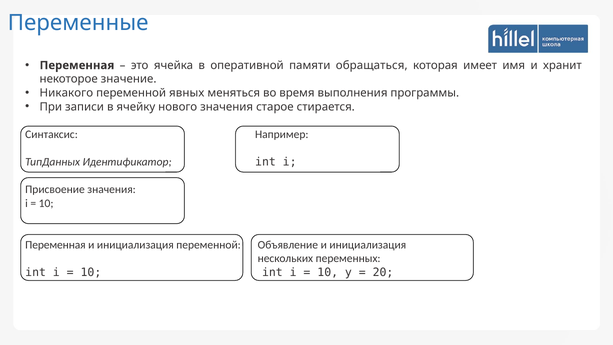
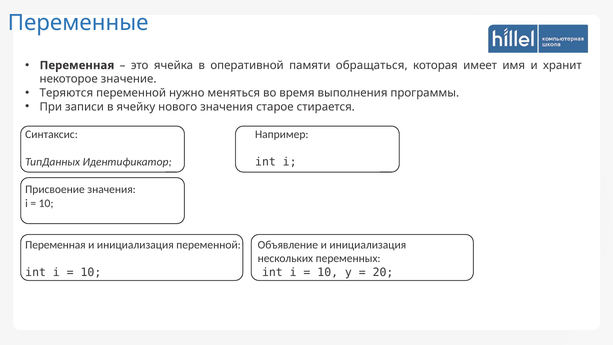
Никакого: Никакого -> Теряются
явных: явных -> нужно
